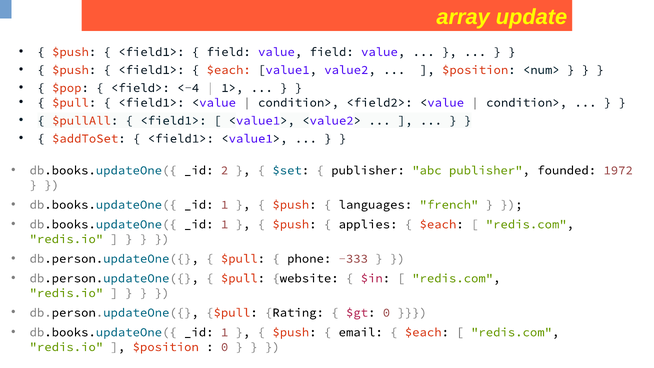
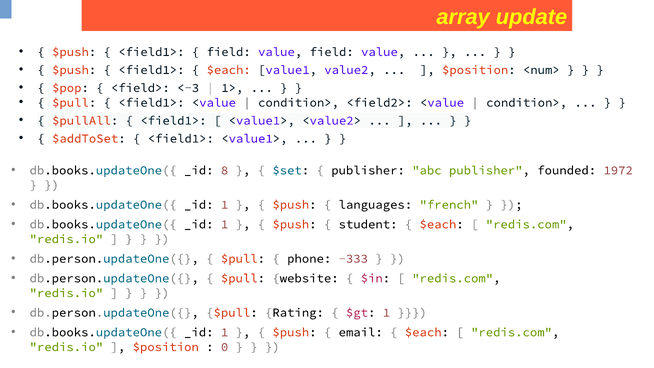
<-4: <-4 -> <-3
2: 2 -> 8
applies: applies -> student
$gt 0: 0 -> 1
